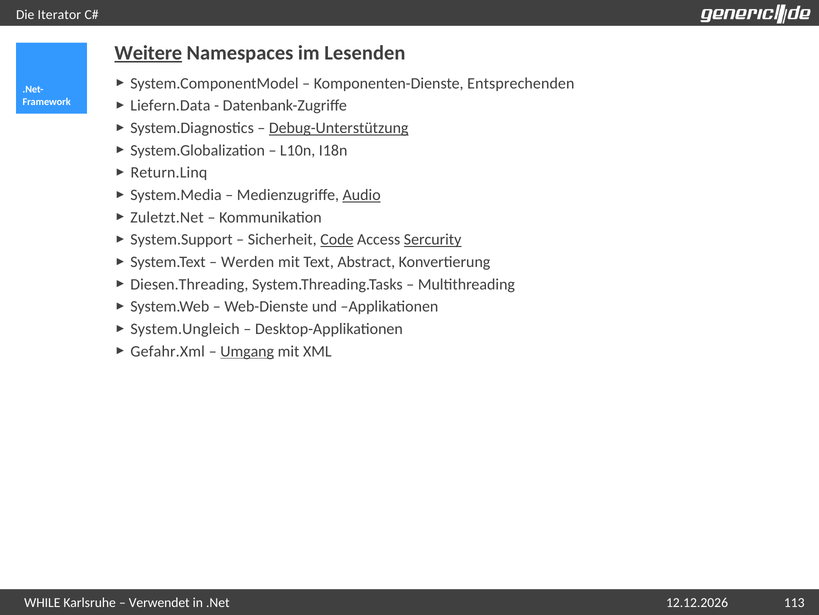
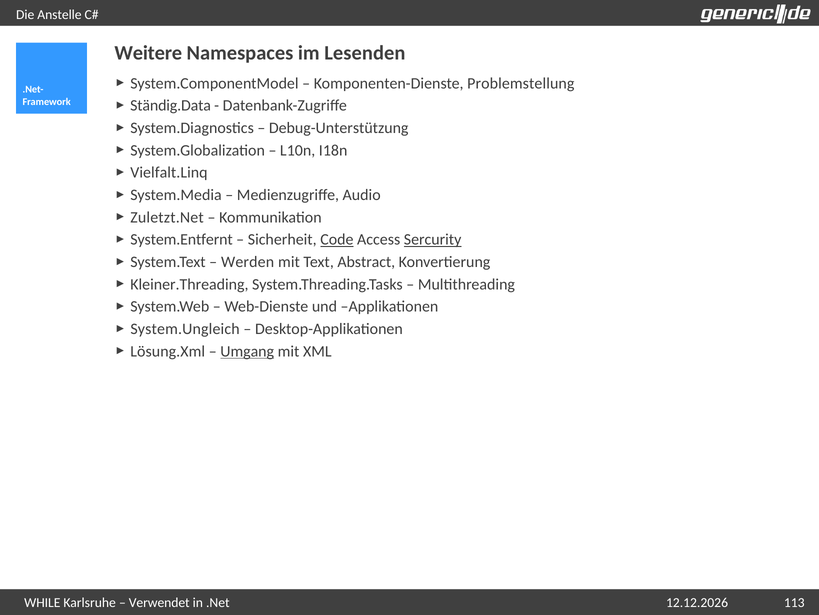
Iterator: Iterator -> Anstelle
Weitere underline: present -> none
Entsprechenden: Entsprechenden -> Problemstellung
Liefern.Data: Liefern.Data -> Ständig.Data
Debug-Unterstützung underline: present -> none
Return.Linq: Return.Linq -> Vielfalt.Linq
Audio underline: present -> none
System.Support: System.Support -> System.Entfernt
Diesen.Threading: Diesen.Threading -> Kleiner.Threading
Gefahr.Xml: Gefahr.Xml -> Lösung.Xml
